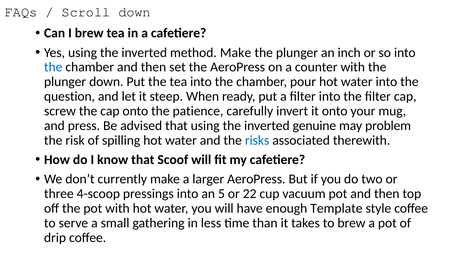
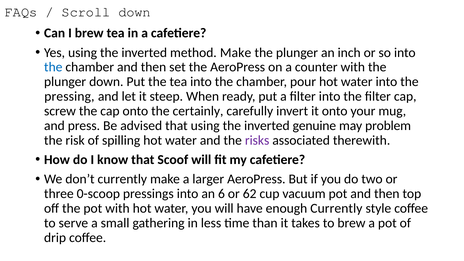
question: question -> pressing
patience: patience -> certainly
risks colour: blue -> purple
4-scoop: 4-scoop -> 0-scoop
5: 5 -> 6
22: 22 -> 62
enough Template: Template -> Currently
